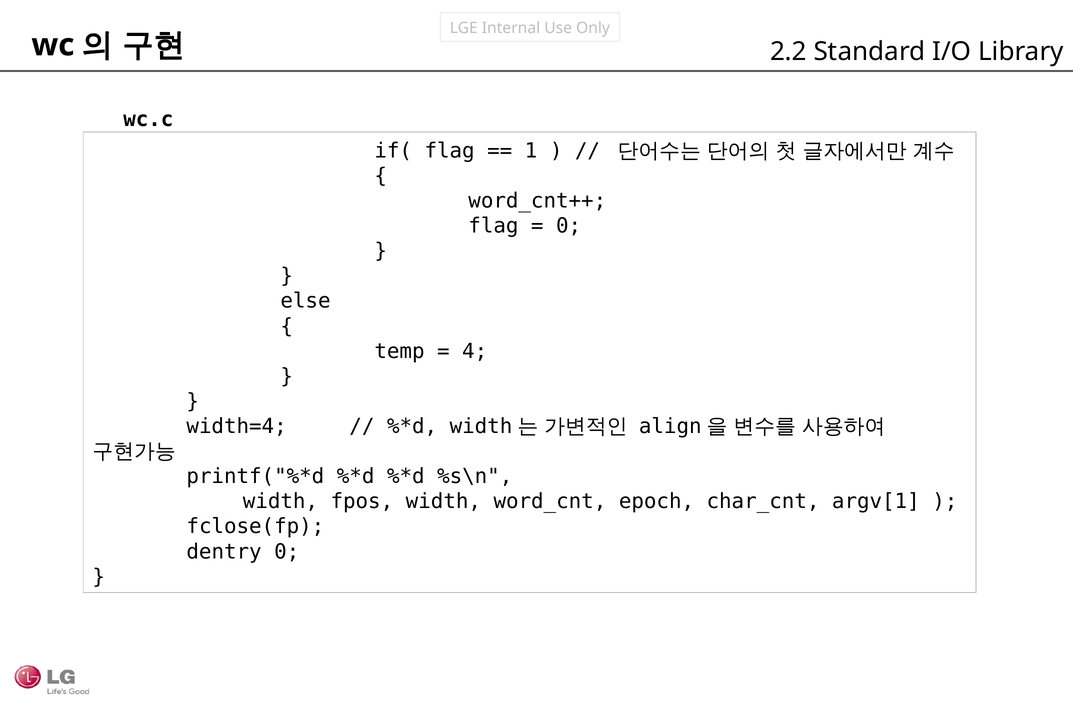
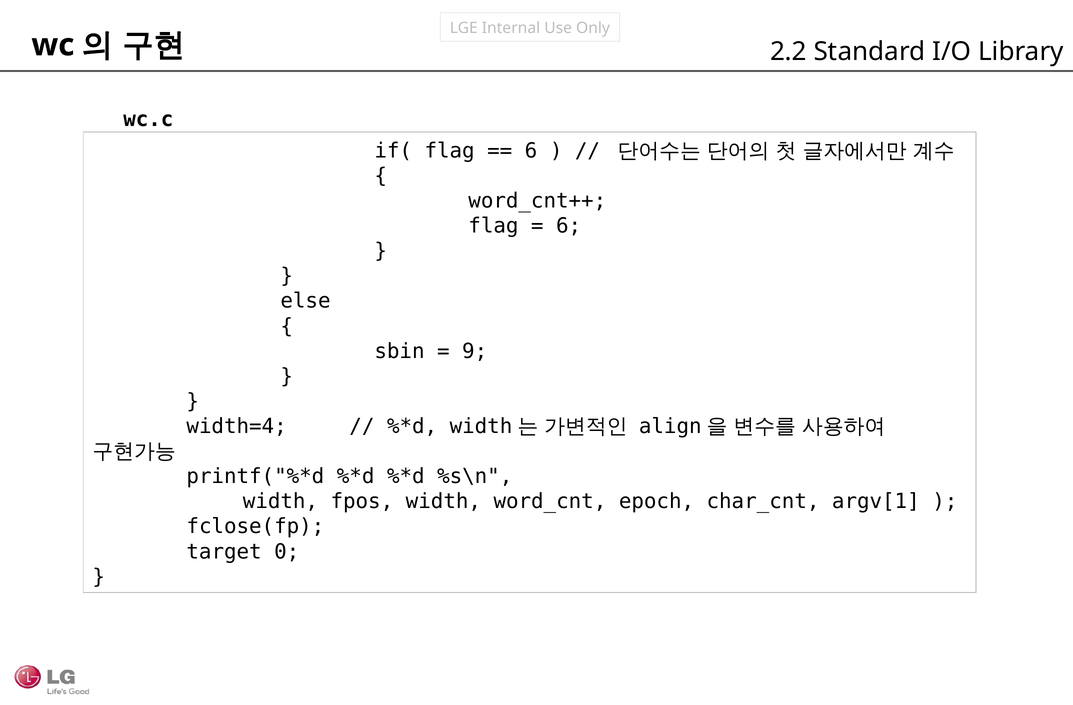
1 at (531, 151): 1 -> 6
0 at (569, 226): 0 -> 6
temp: temp -> sbin
4: 4 -> 9
dentry: dentry -> target
